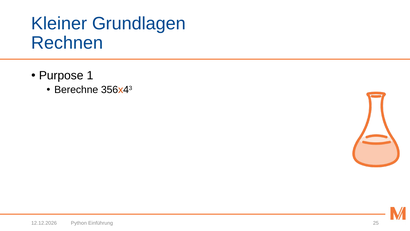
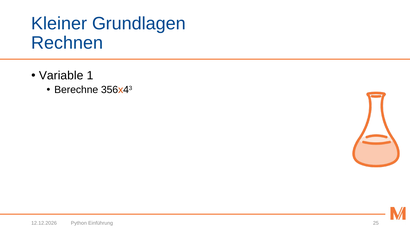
Purpose: Purpose -> Variable
